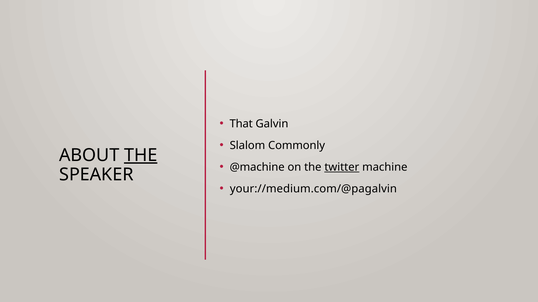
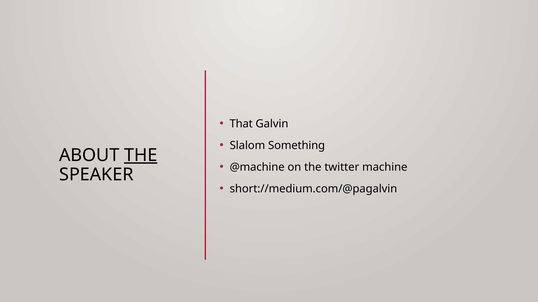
Commonly: Commonly -> Something
twitter underline: present -> none
your://medium.com/@pagalvin: your://medium.com/@pagalvin -> short://medium.com/@pagalvin
